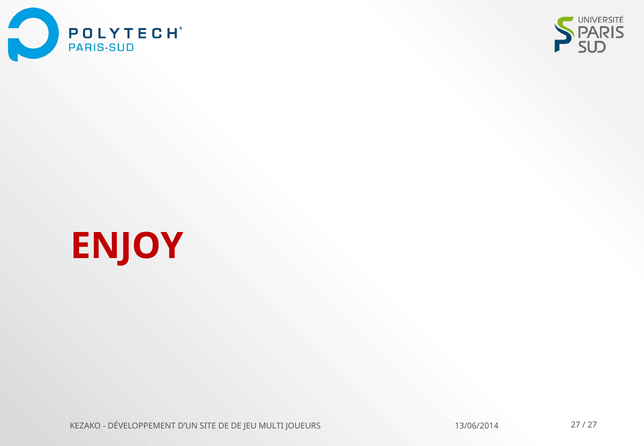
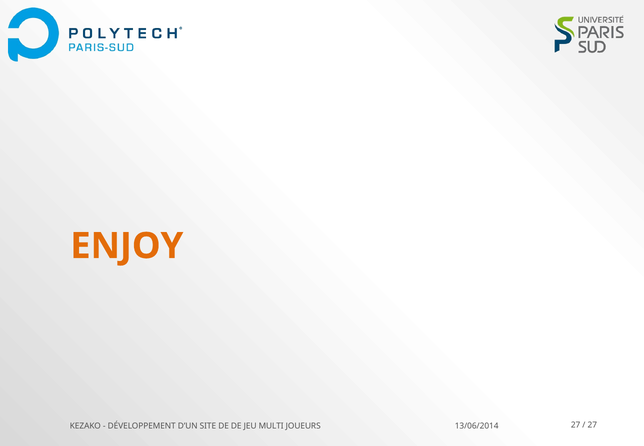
ENJOY colour: red -> orange
